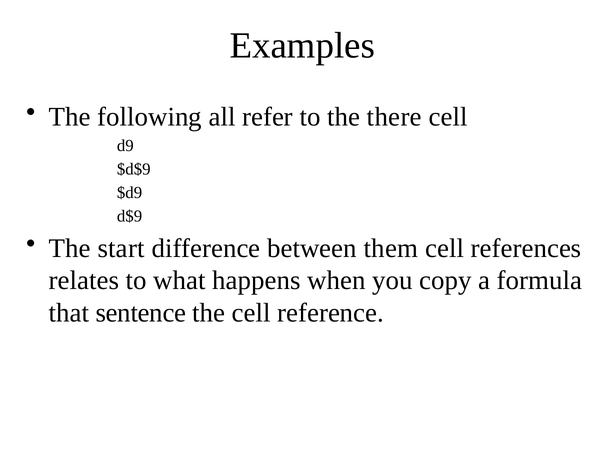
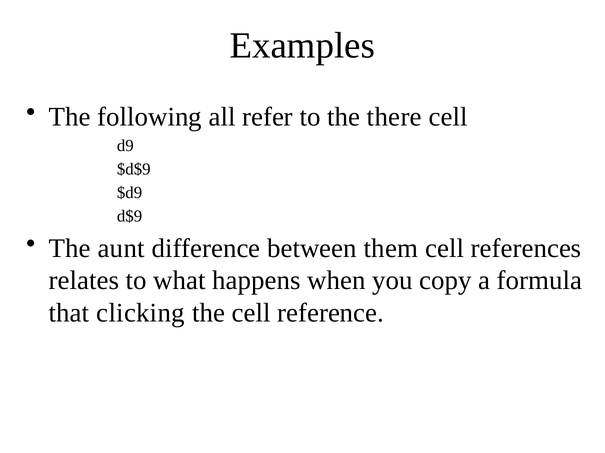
start: start -> aunt
sentence: sentence -> clicking
